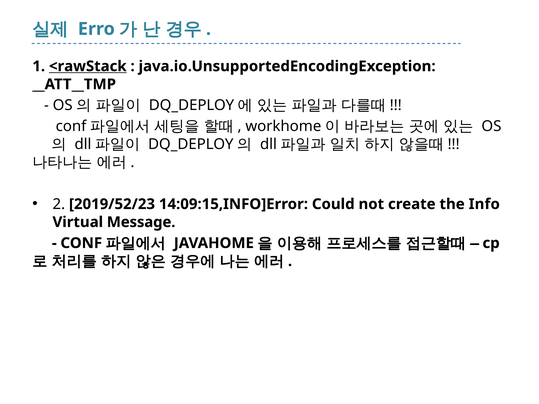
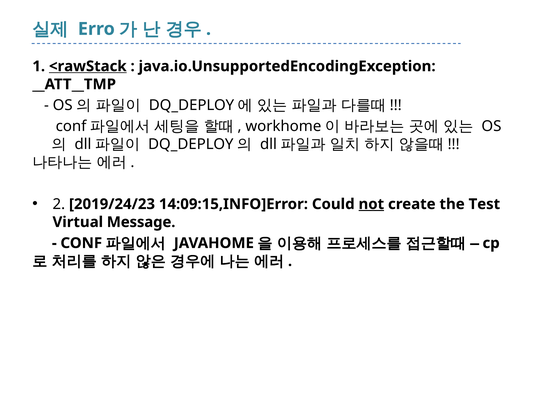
2019/52/23: 2019/52/23 -> 2019/24/23
not underline: none -> present
Info: Info -> Test
